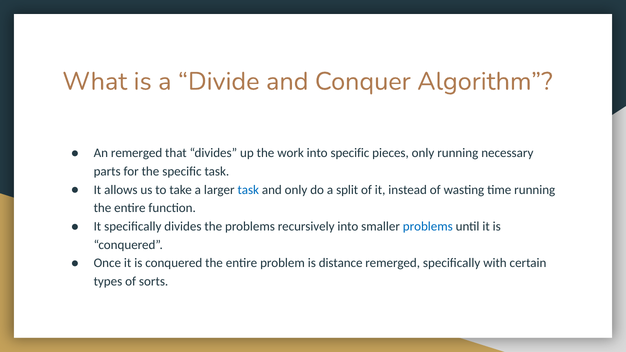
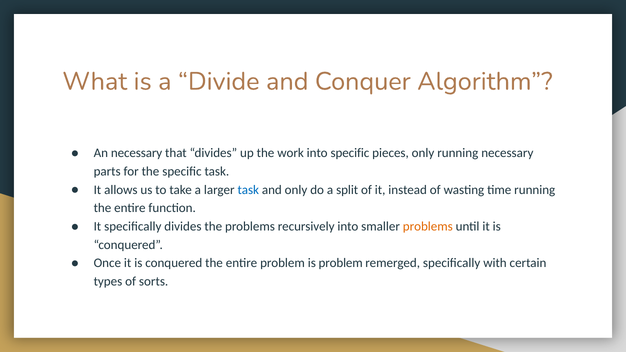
An remerged: remerged -> necessary
problems at (428, 227) colour: blue -> orange
is distance: distance -> problem
